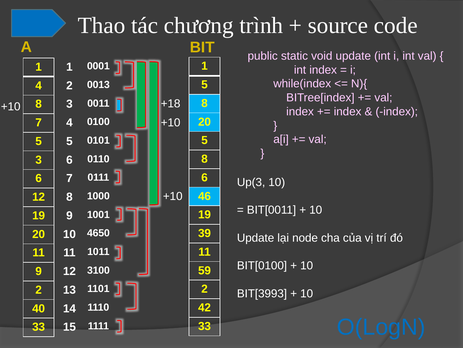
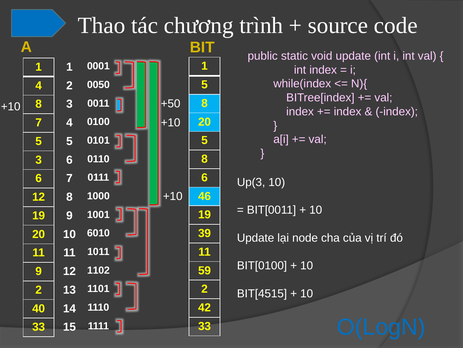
0013: 0013 -> 0050
+18: +18 -> +50
4650: 4650 -> 6010
3100: 3100 -> 1102
BIT[3993: BIT[3993 -> BIT[4515
